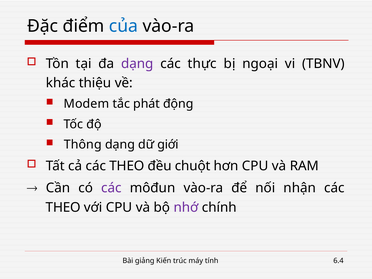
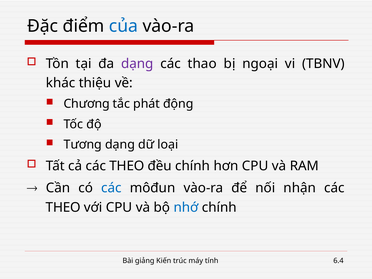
thực: thực -> thao
Modem: Modem -> Chương
Thông: Thông -> Tương
giới: giới -> loại
đều chuột: chuột -> chính
các at (111, 188) colour: purple -> blue
nhớ colour: purple -> blue
